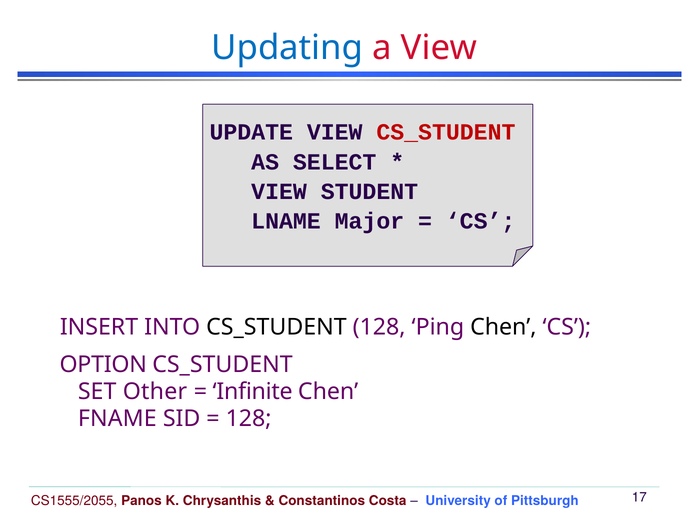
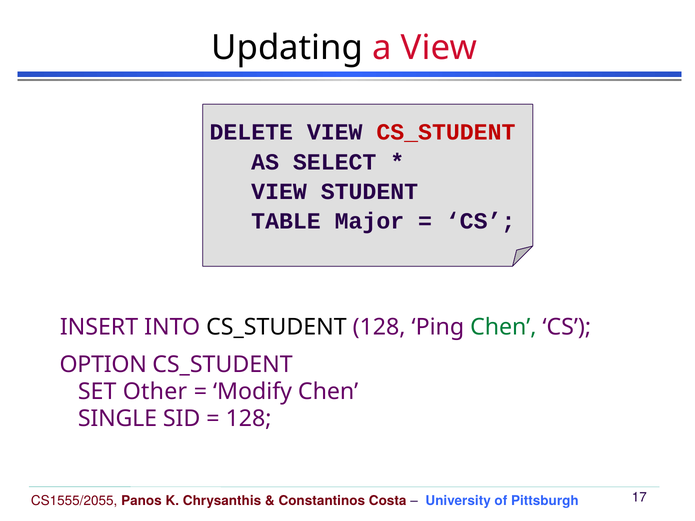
Updating colour: blue -> black
UPDATE: UPDATE -> DELETE
LNAME: LNAME -> TABLE
Chen at (503, 327) colour: black -> green
Infinite: Infinite -> Modify
FNAME: FNAME -> SINGLE
